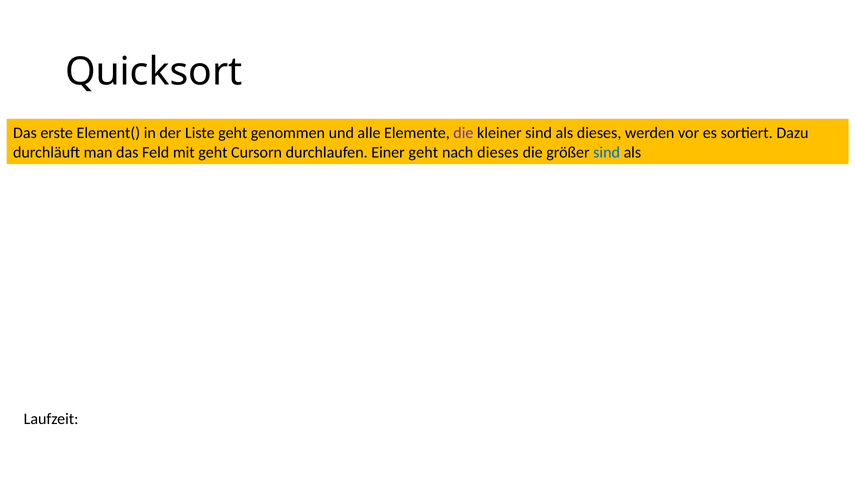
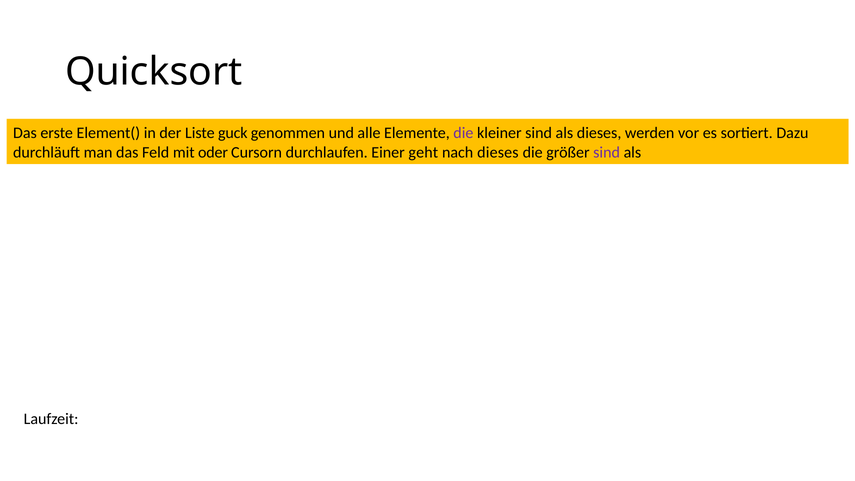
Liste geht: geht -> guck
mit geht: geht -> oder
sind at (607, 152) colour: blue -> purple
